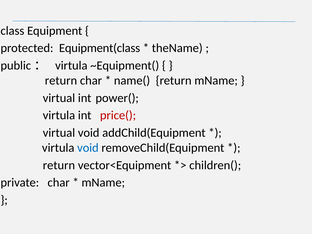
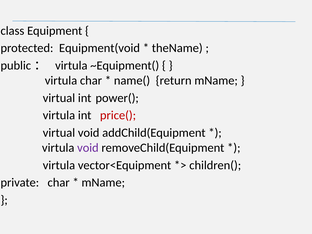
Equipment(class: Equipment(class -> Equipment(void
return at (61, 81): return -> virtula
void at (88, 148) colour: blue -> purple
return at (59, 165): return -> virtula
